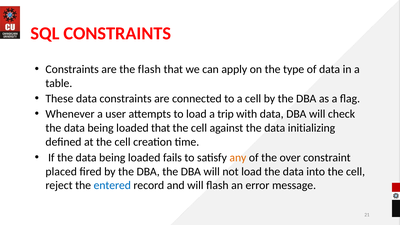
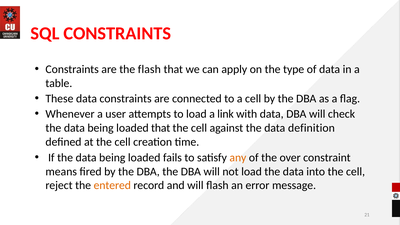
trip: trip -> link
initializing: initializing -> definition
placed: placed -> means
entered colour: blue -> orange
